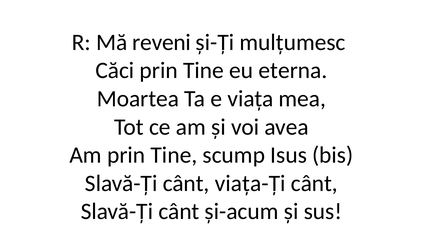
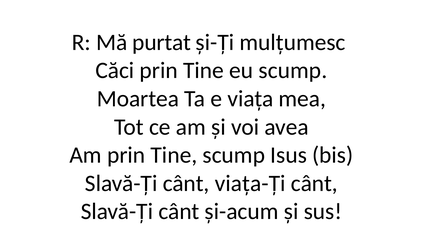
reveni: reveni -> purtat
eu eterna: eterna -> scump
